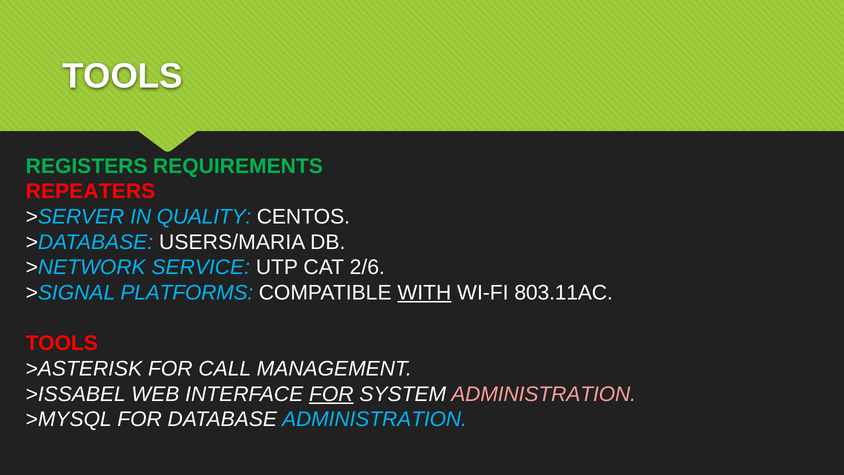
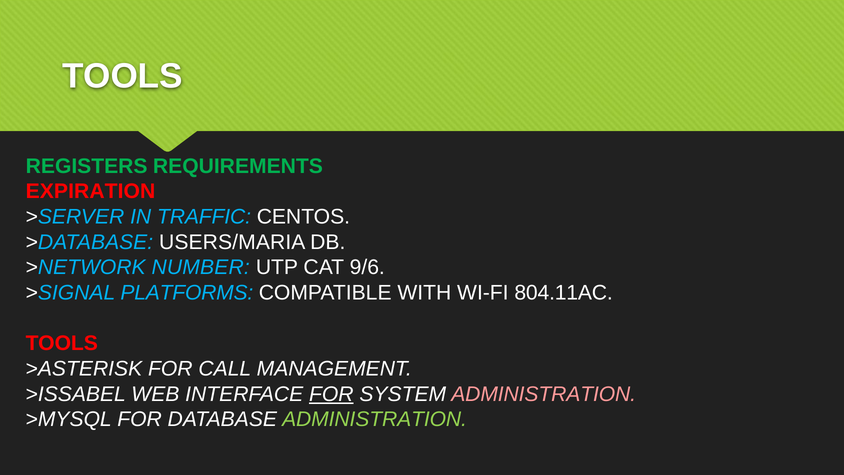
REPEATERS: REPEATERS -> EXPIRATION
QUALITY: QUALITY -> TRAFFIC
SERVICE: SERVICE -> NUMBER
2/6: 2/6 -> 9/6
WITH underline: present -> none
803.11AC: 803.11AC -> 804.11AC
ADMINISTRATION at (375, 419) colour: light blue -> light green
